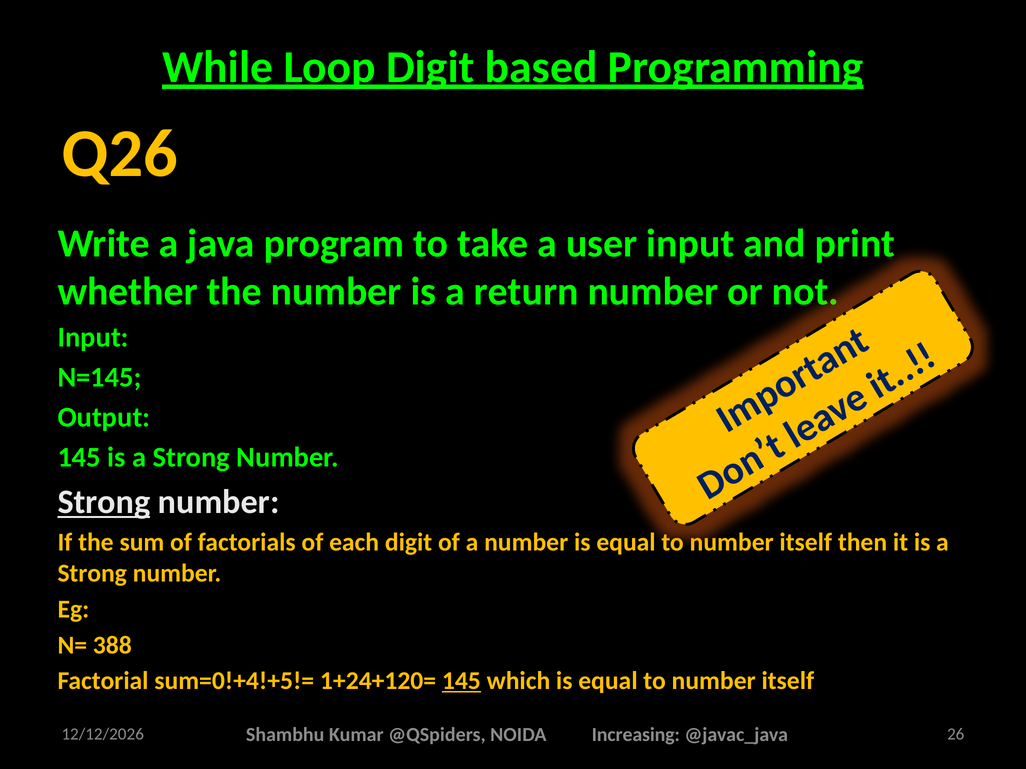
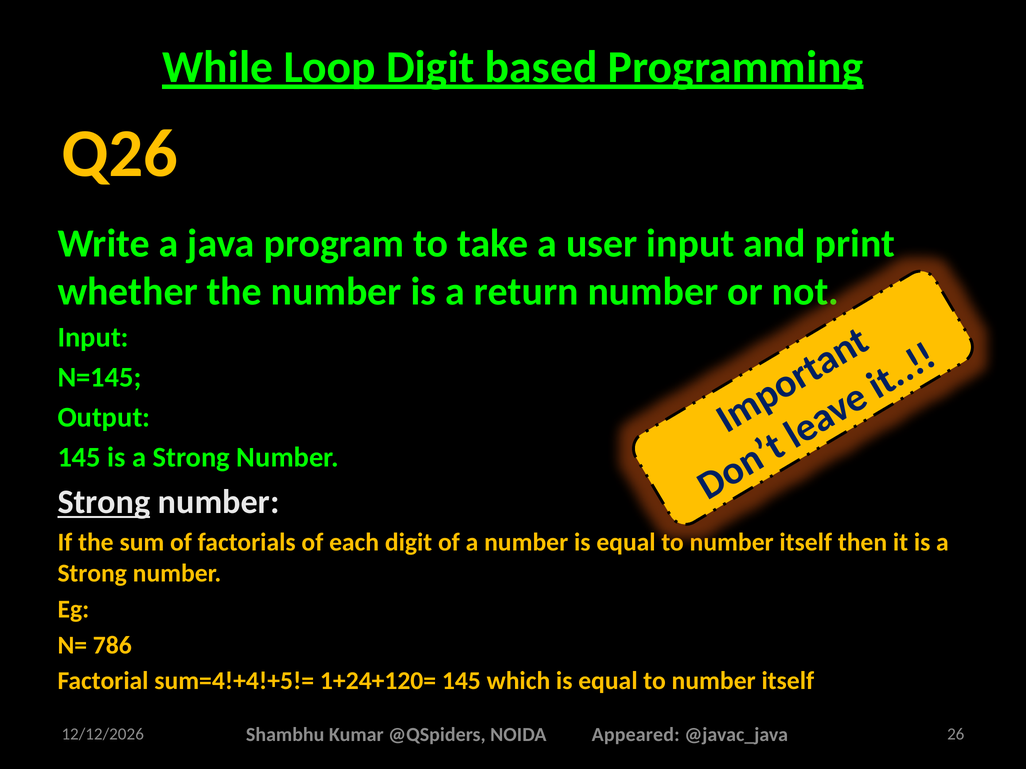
388: 388 -> 786
sum=0!+4!+5!=: sum=0!+4!+5!= -> sum=4!+4!+5!=
145 at (461, 681) underline: present -> none
Increasing: Increasing -> Appeared
